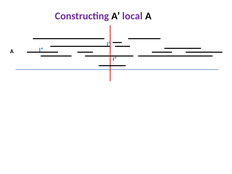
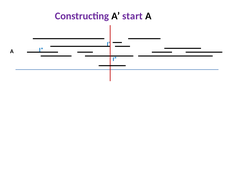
local: local -> start
